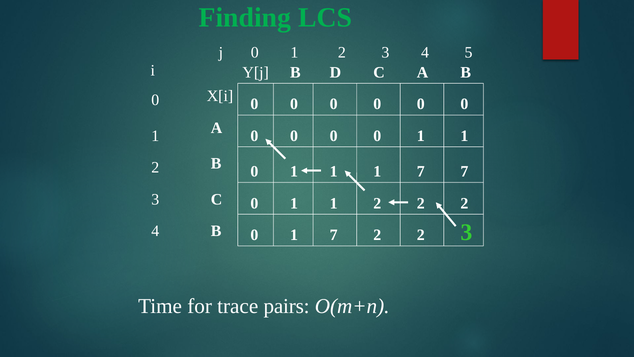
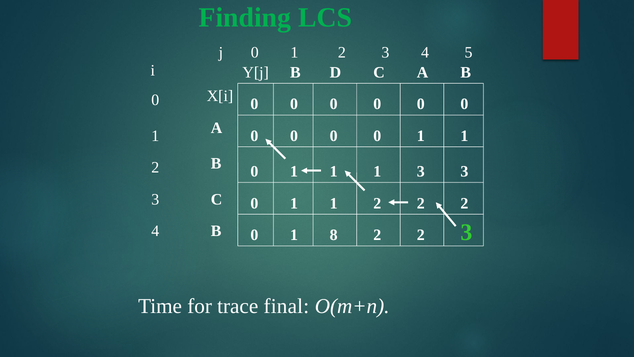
7 at (421, 171): 7 -> 3
7 at (464, 171): 7 -> 3
7 at (334, 235): 7 -> 8
pairs: pairs -> final
